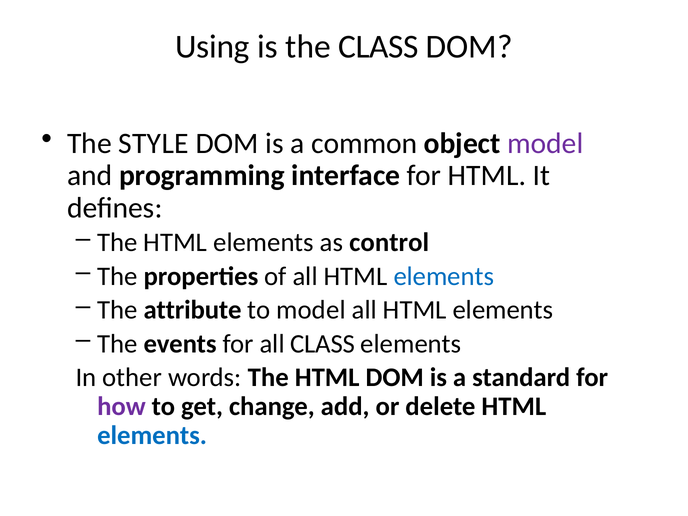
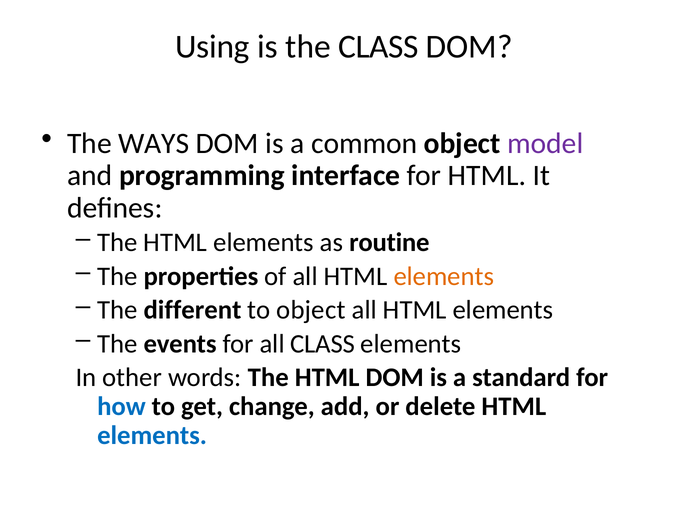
STYLE: STYLE -> WAYS
control: control -> routine
elements at (444, 276) colour: blue -> orange
attribute: attribute -> different
to model: model -> object
how colour: purple -> blue
